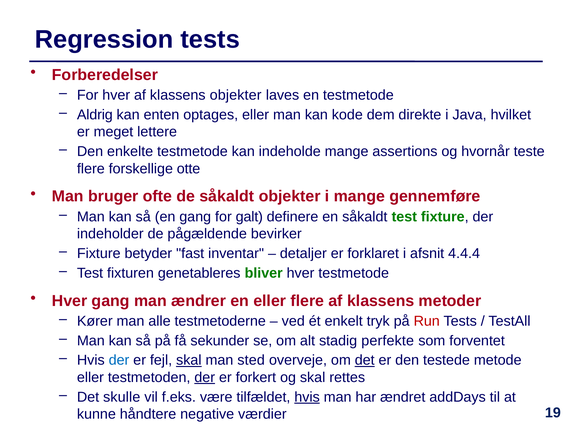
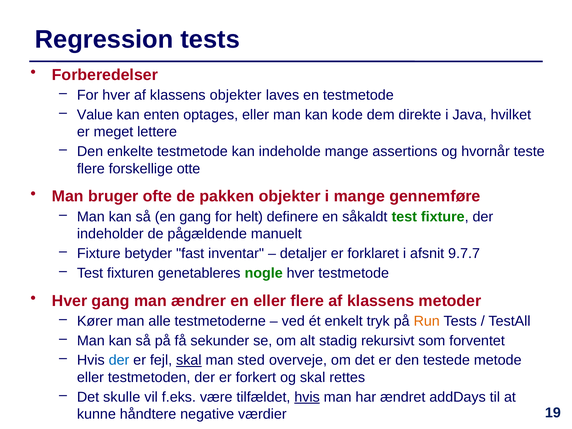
Aldrig: Aldrig -> Value
de såkaldt: såkaldt -> pakken
galt: galt -> helt
bevirker: bevirker -> manuelt
4.4.4: 4.4.4 -> 9.7.7
bliver: bliver -> nogle
Run colour: red -> orange
perfekte: perfekte -> rekursivt
det at (365, 360) underline: present -> none
der at (205, 377) underline: present -> none
